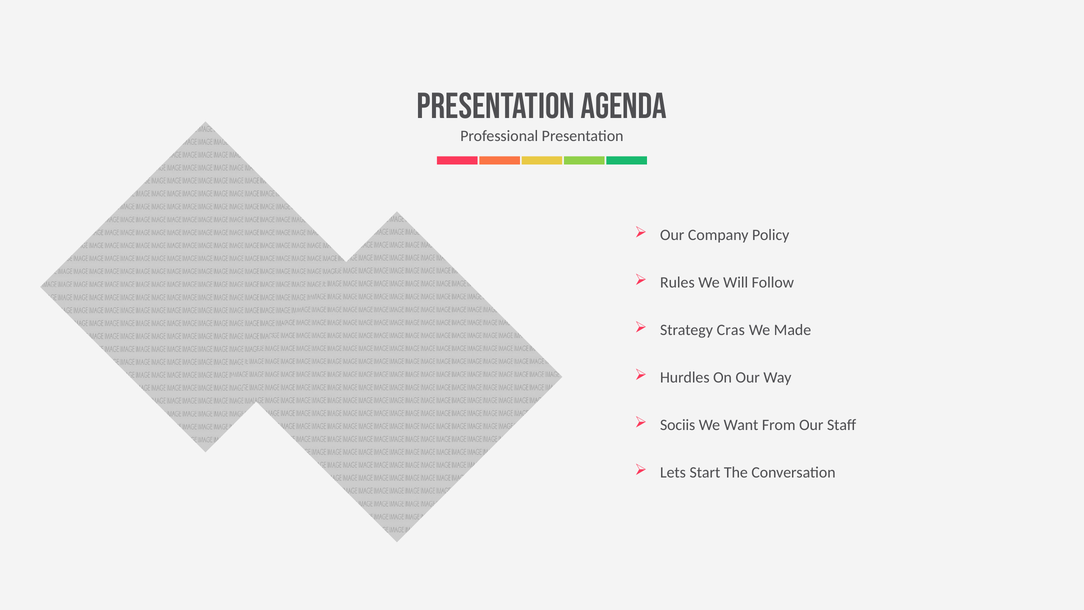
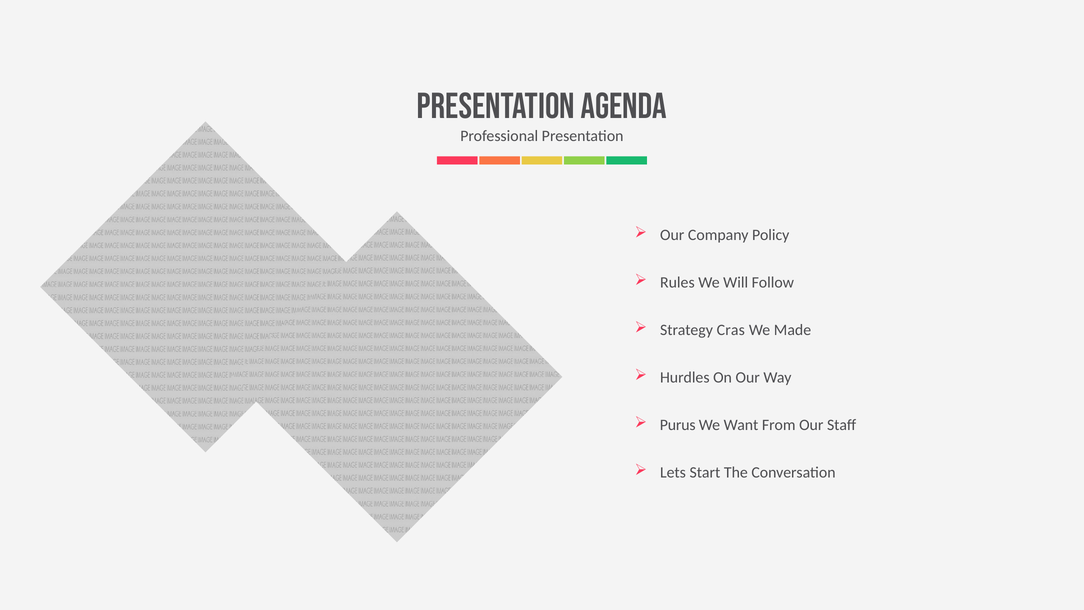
Sociis: Sociis -> Purus
